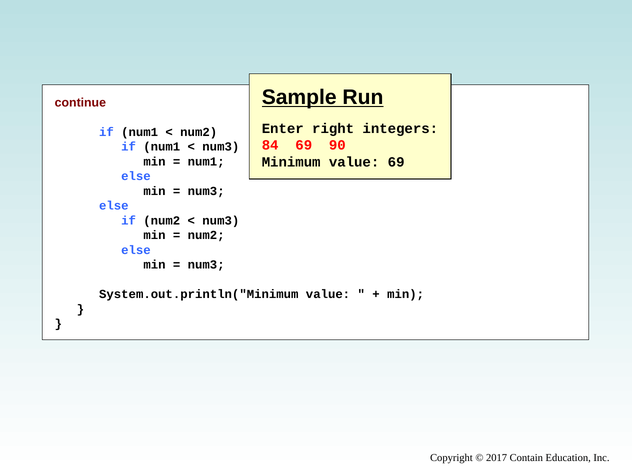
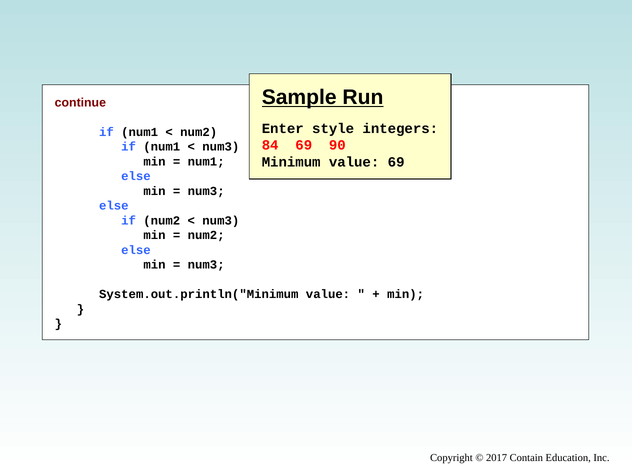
right: right -> style
